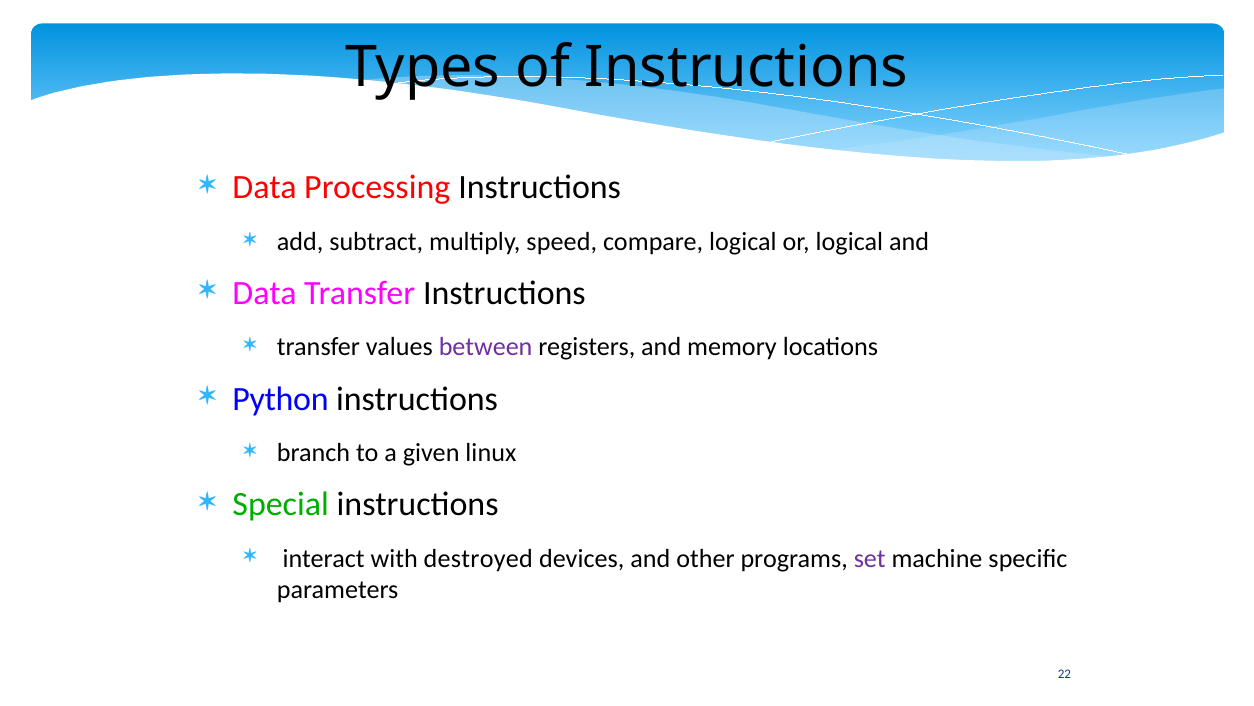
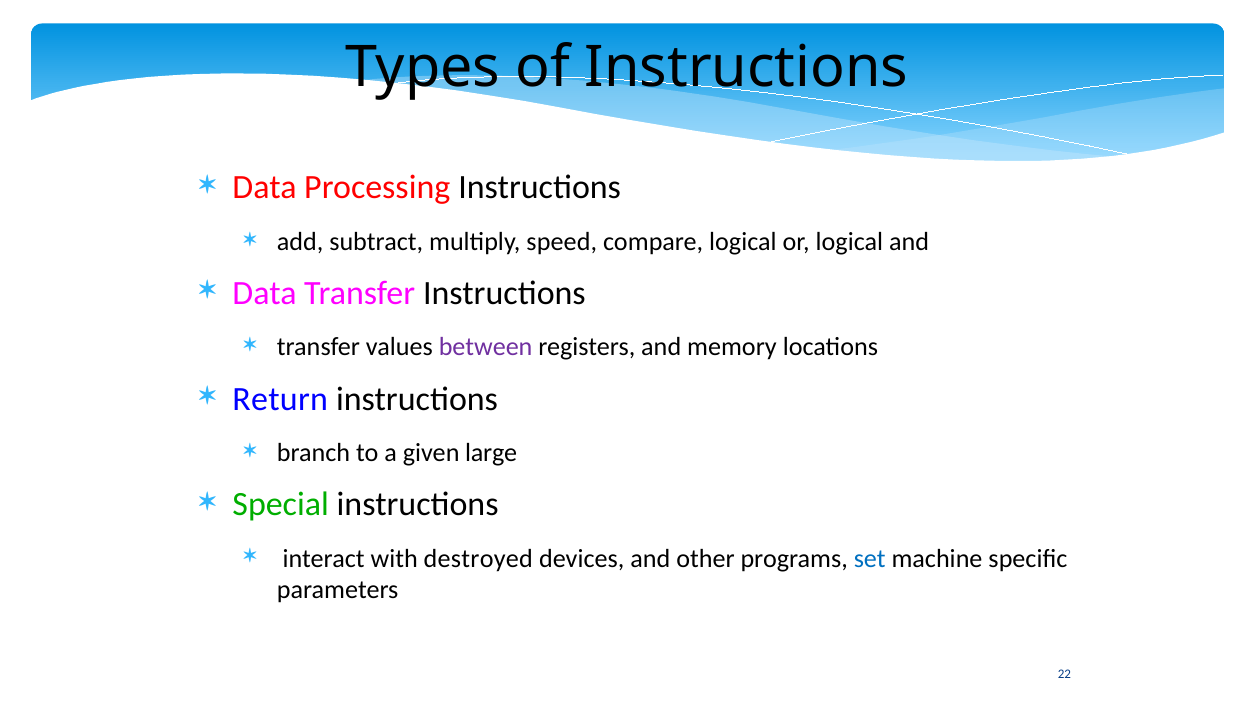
Python: Python -> Return
linux: linux -> large
set colour: purple -> blue
